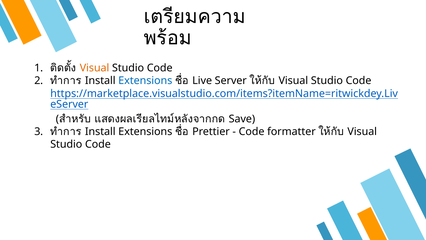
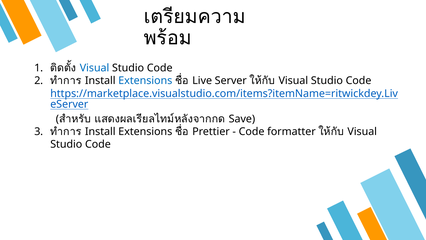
Visual at (95, 68) colour: orange -> blue
